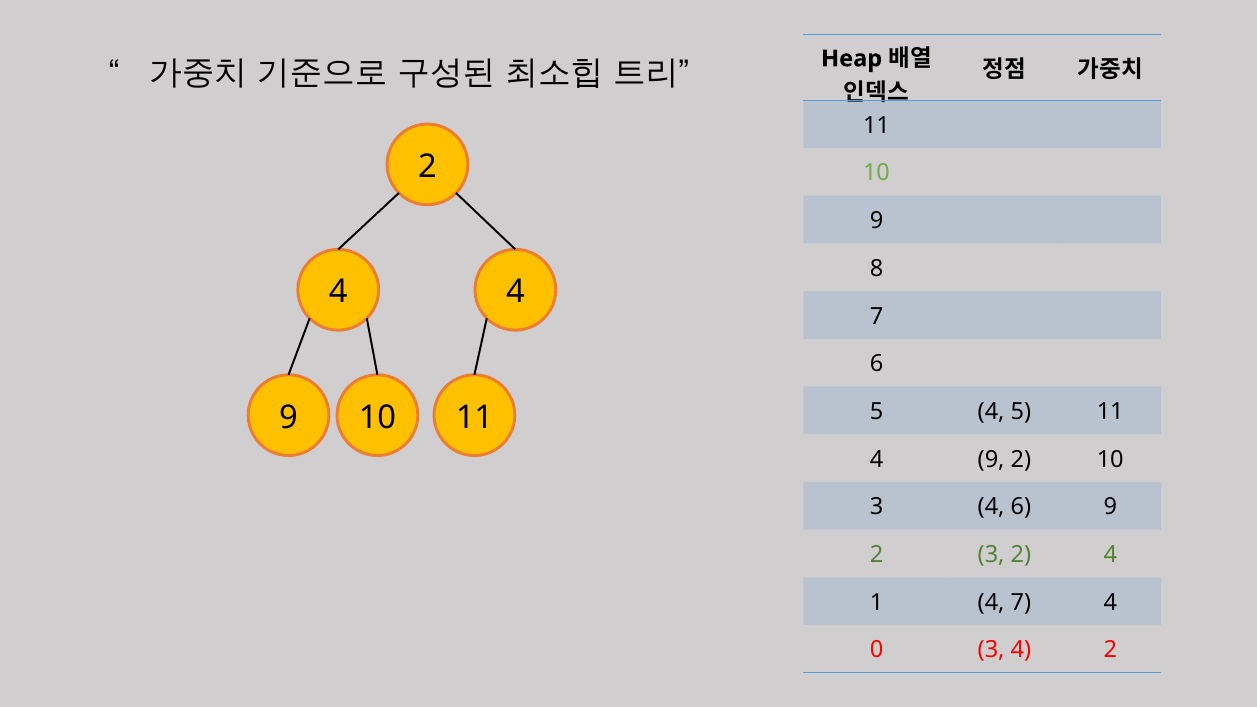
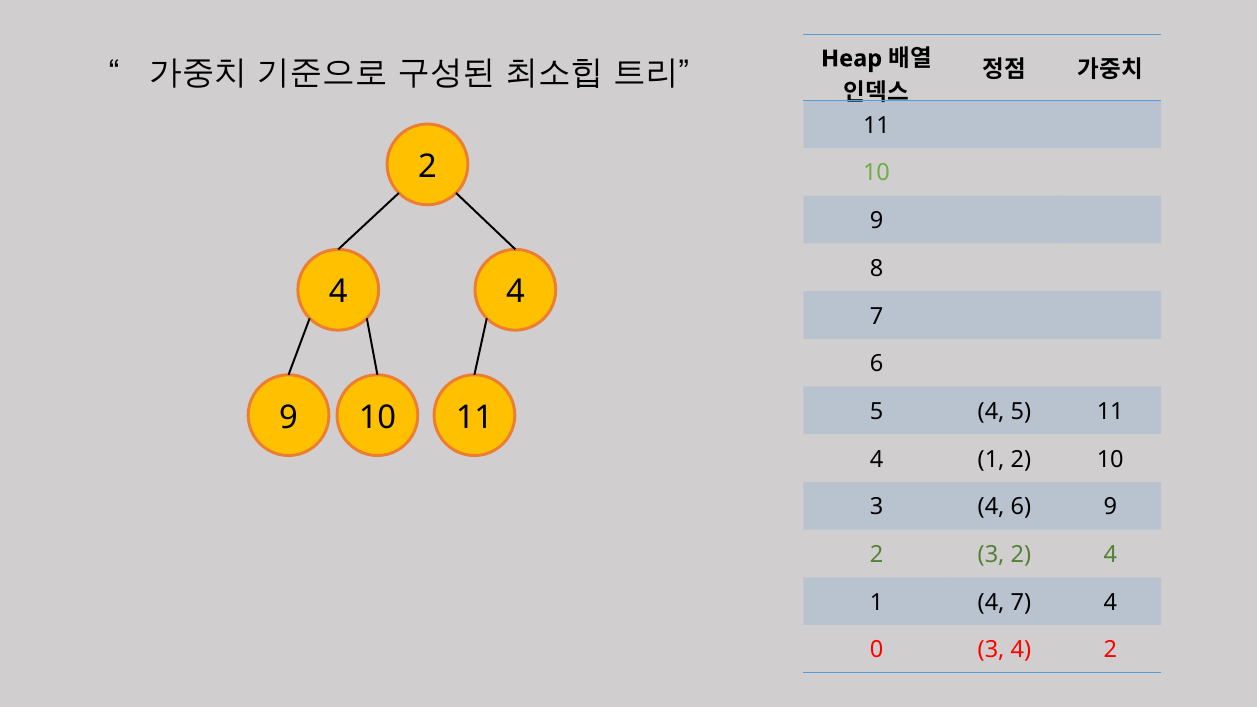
9 at (991, 459): 9 -> 1
